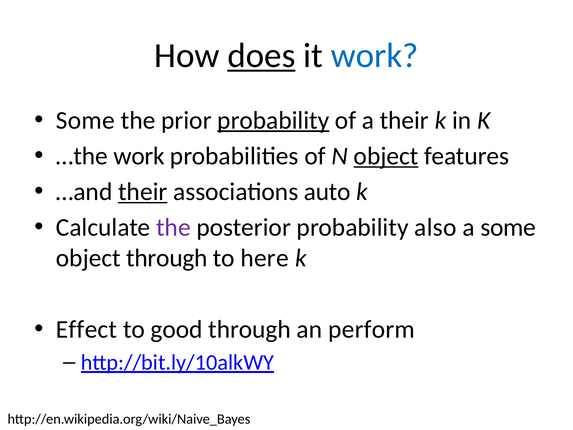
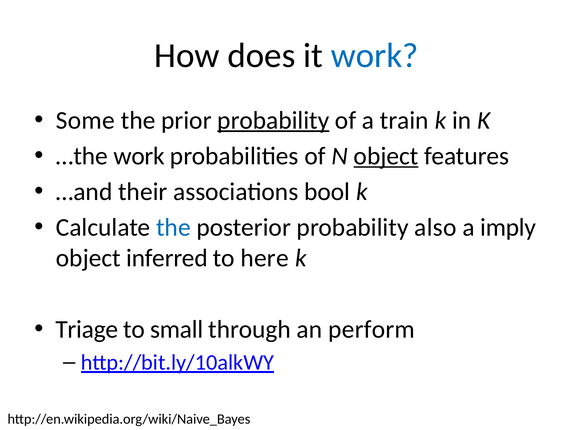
does underline: present -> none
a their: their -> train
their at (143, 192) underline: present -> none
auto: auto -> bool
the at (173, 227) colour: purple -> blue
a some: some -> imply
object through: through -> inferred
Effect: Effect -> Triage
good: good -> small
